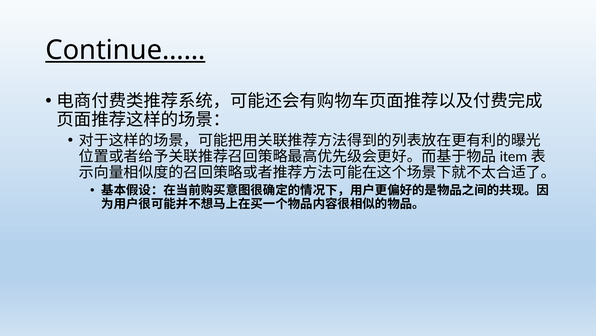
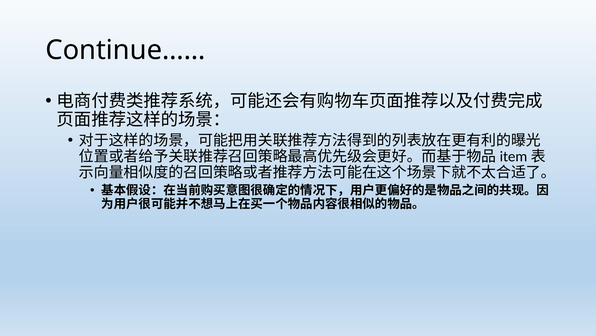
Continue…… underline: present -> none
